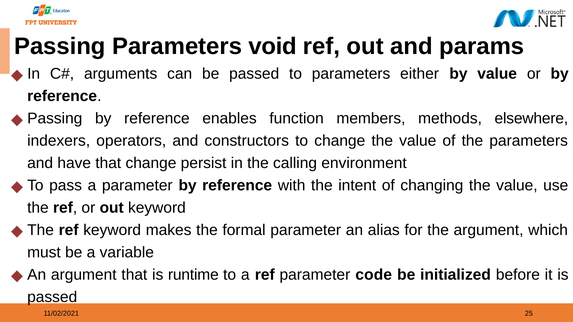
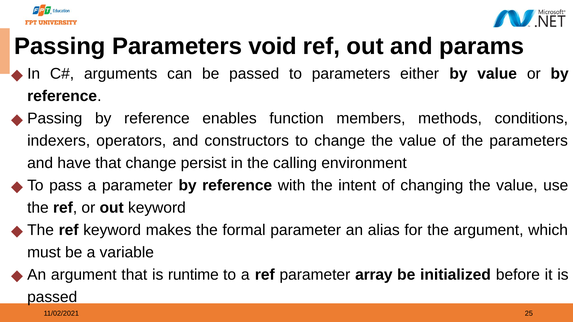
elsewhere: elsewhere -> conditions
code: code -> array
